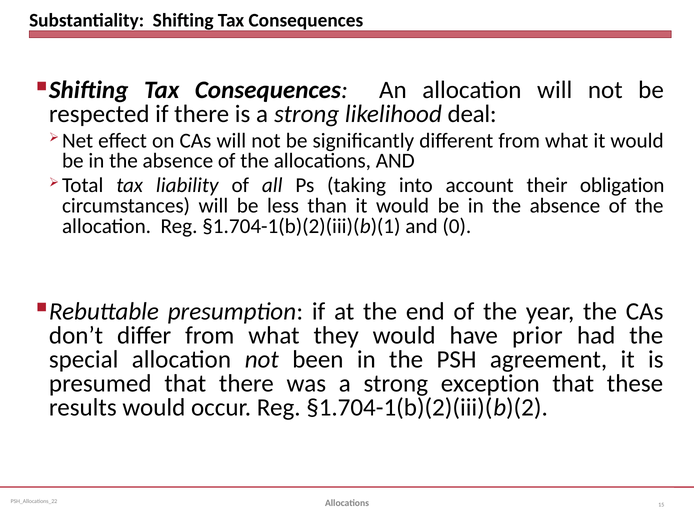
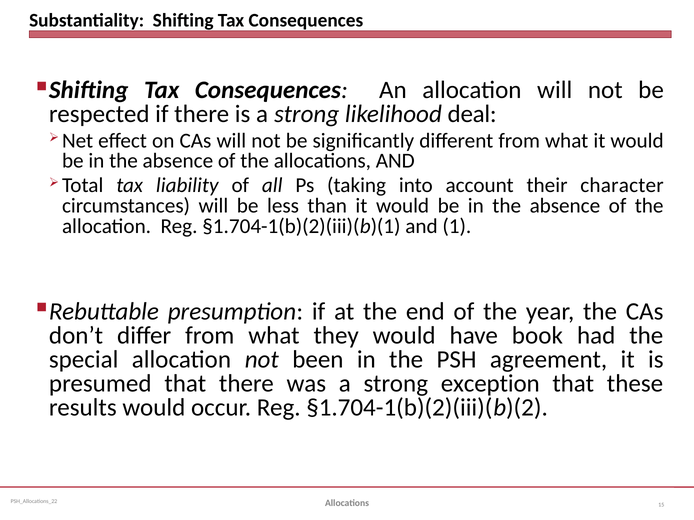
obligation: obligation -> character
0: 0 -> 1
prior: prior -> book
